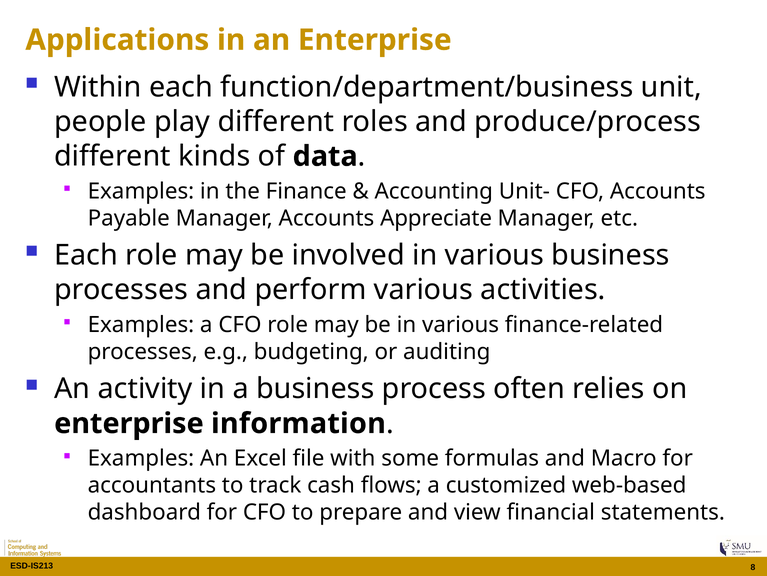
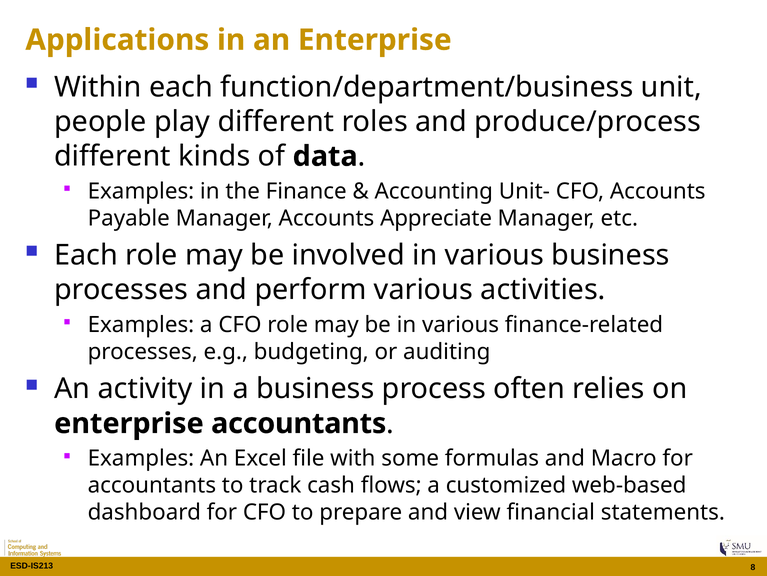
enterprise information: information -> accountants
